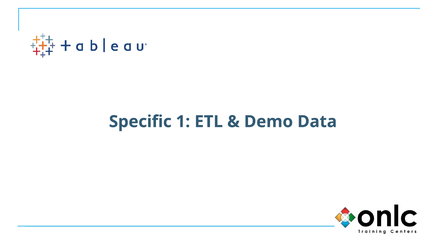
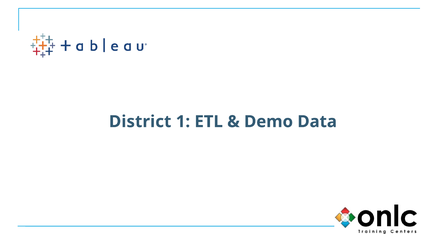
Specific: Specific -> District
